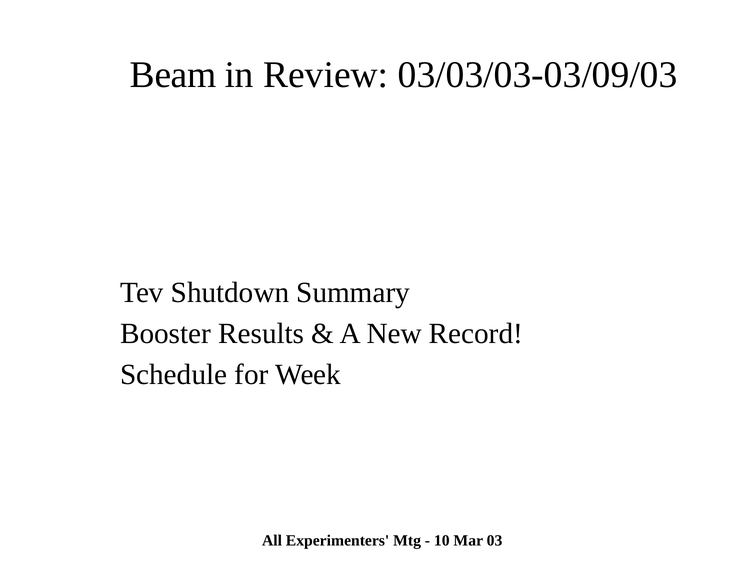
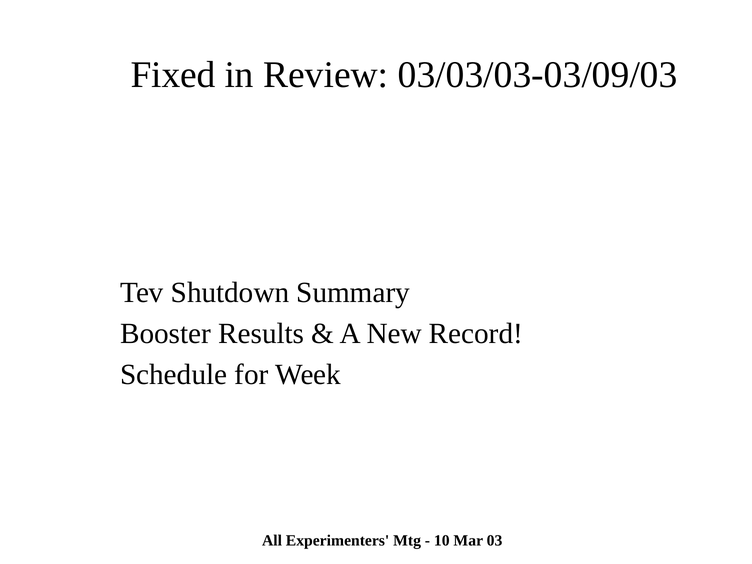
Beam: Beam -> Fixed
